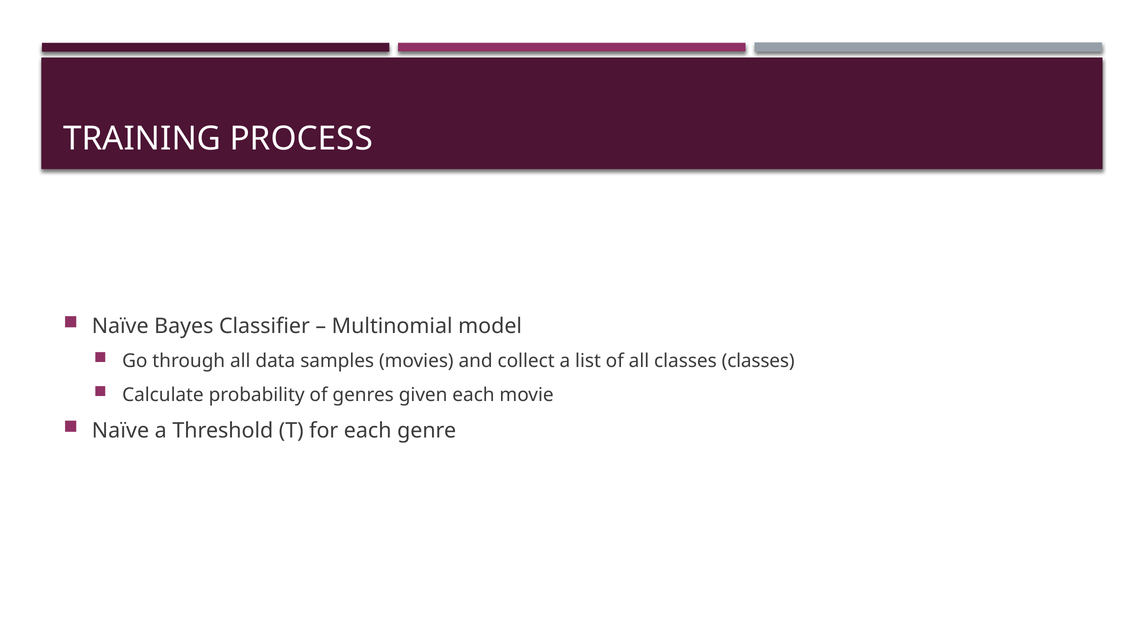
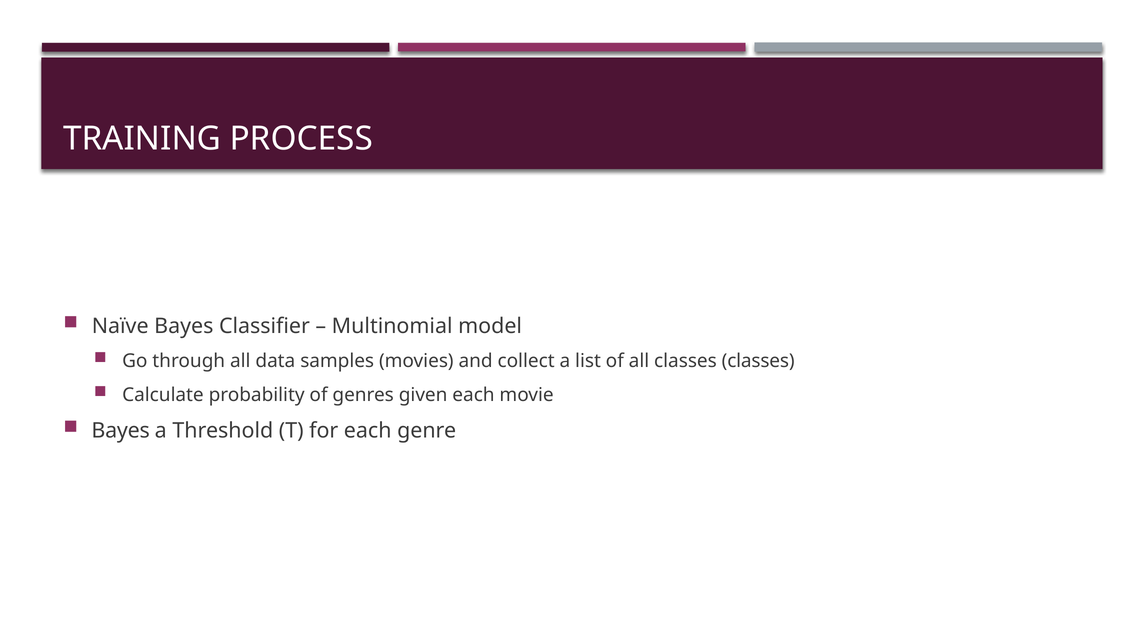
Naïve at (120, 431): Naïve -> Bayes
